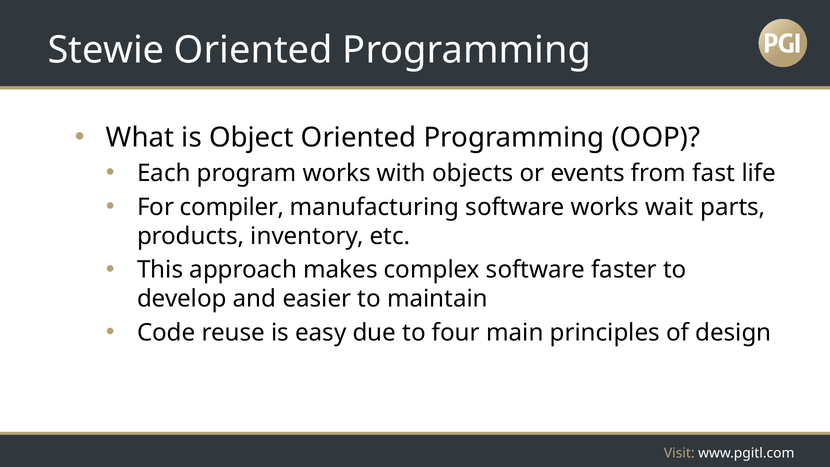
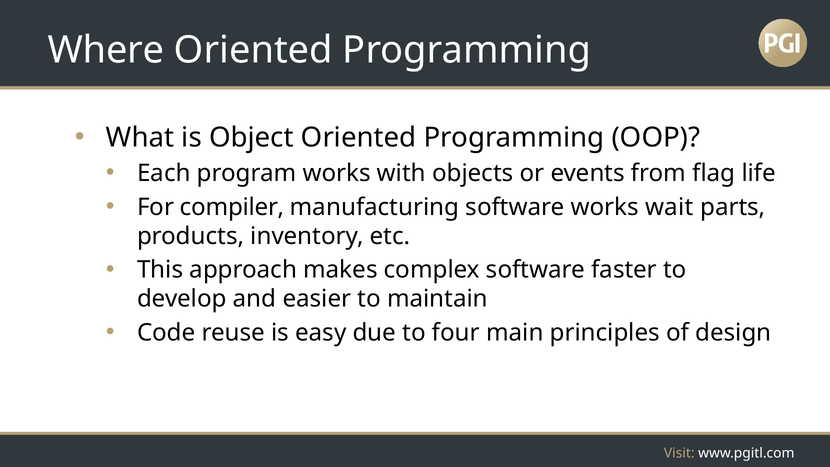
Stewie: Stewie -> Where
fast: fast -> flag
